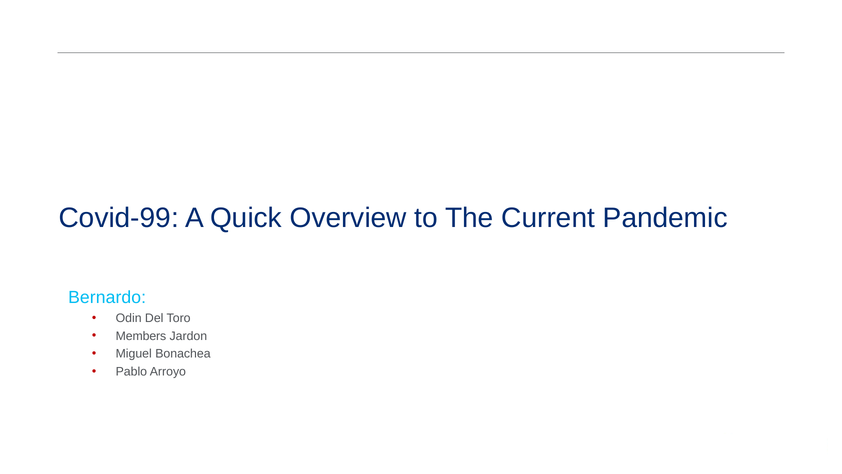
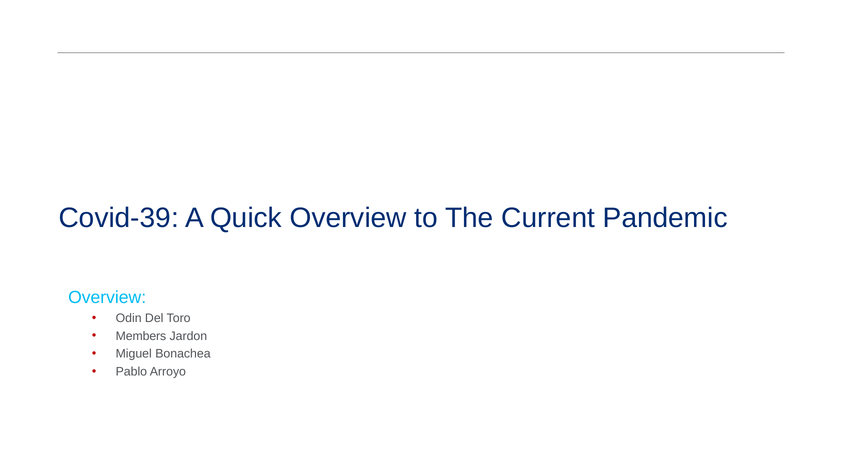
Covid-99: Covid-99 -> Covid-39
Bernardo at (107, 297): Bernardo -> Overview
